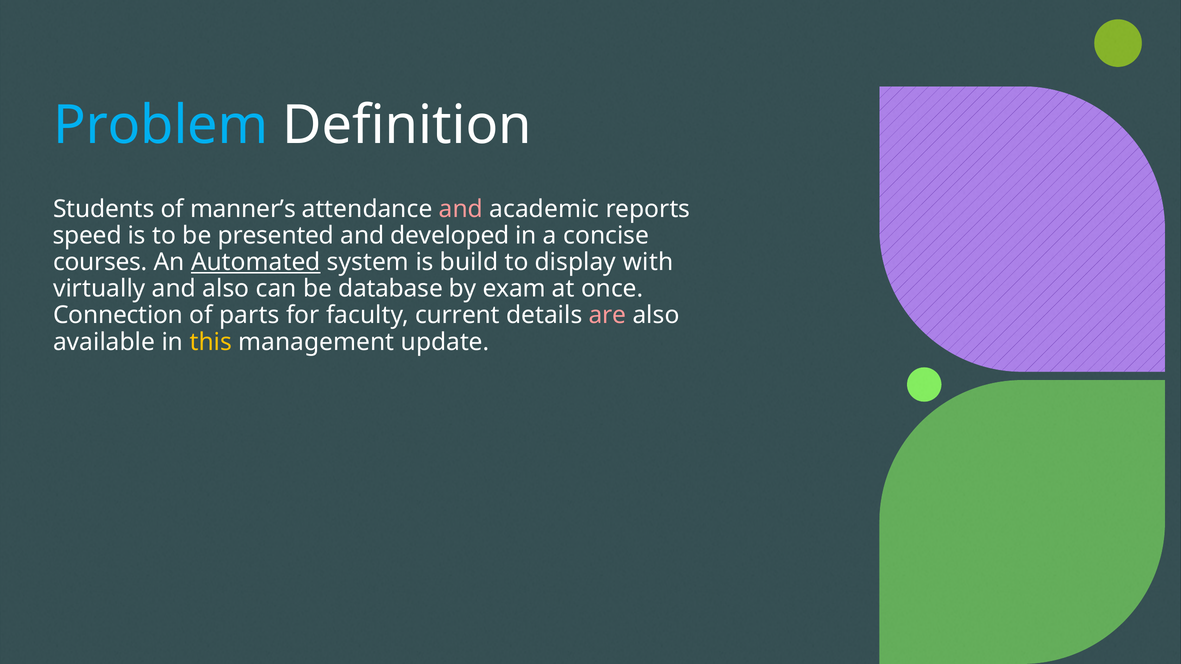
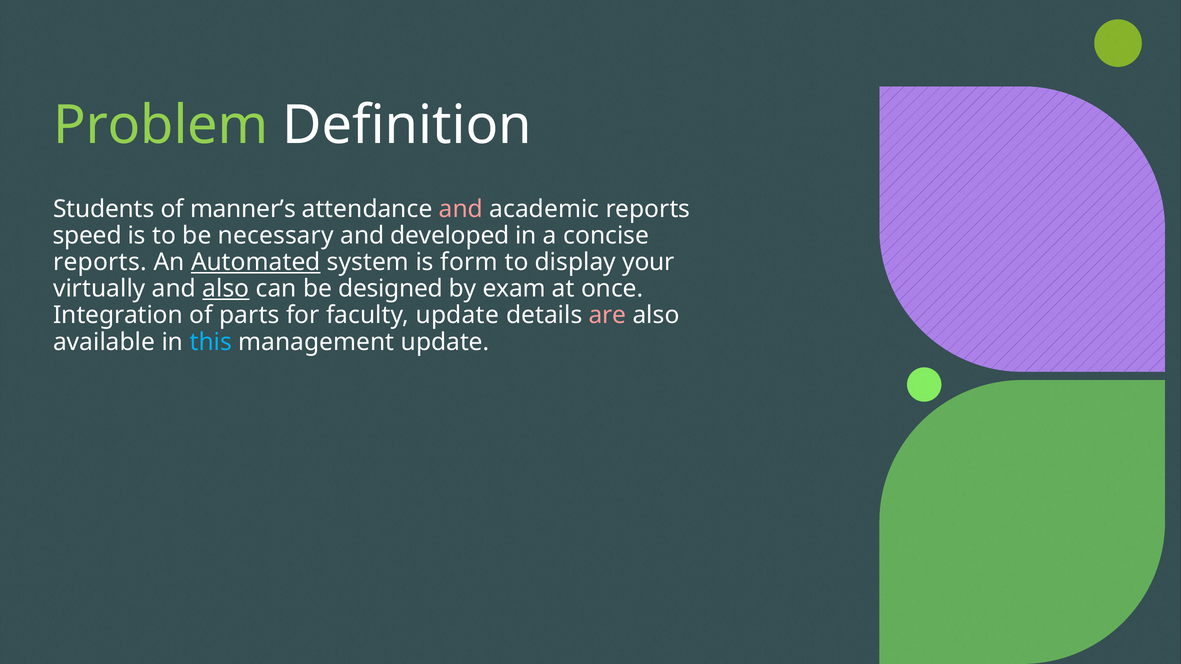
Problem colour: light blue -> light green
presented: presented -> necessary
courses at (100, 262): courses -> reports
build: build -> form
with: with -> your
also at (226, 289) underline: none -> present
database: database -> designed
Connection: Connection -> Integration
faculty current: current -> update
this colour: yellow -> light blue
